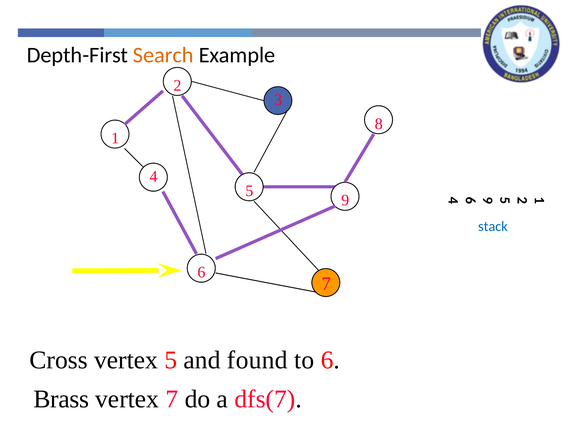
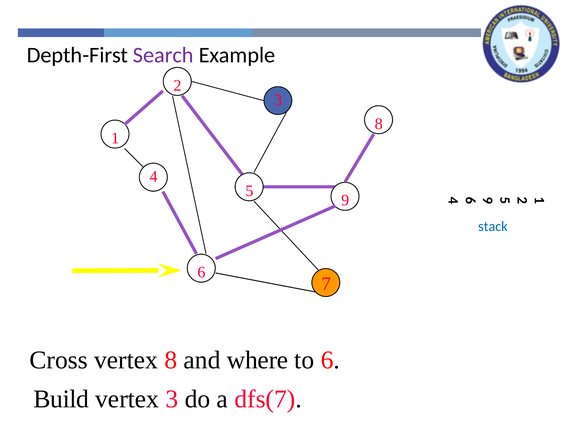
Search colour: orange -> purple
vertex 5: 5 -> 8
found: found -> where
Brass: Brass -> Build
vertex 7: 7 -> 3
